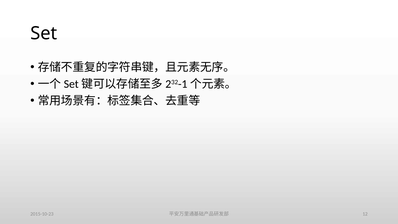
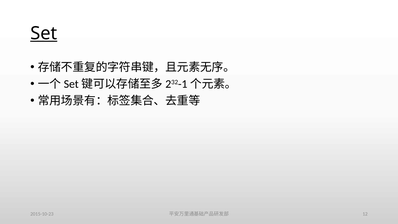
Set underline: none -> present
